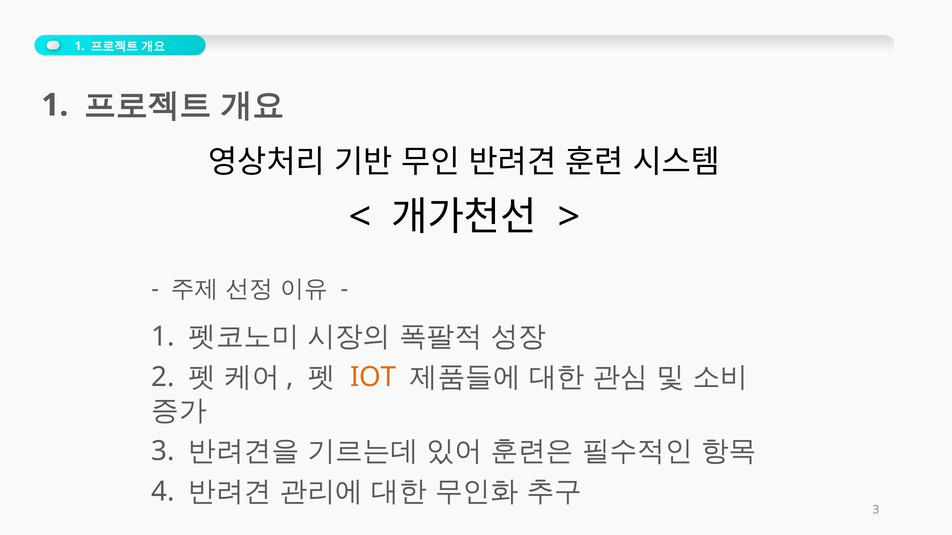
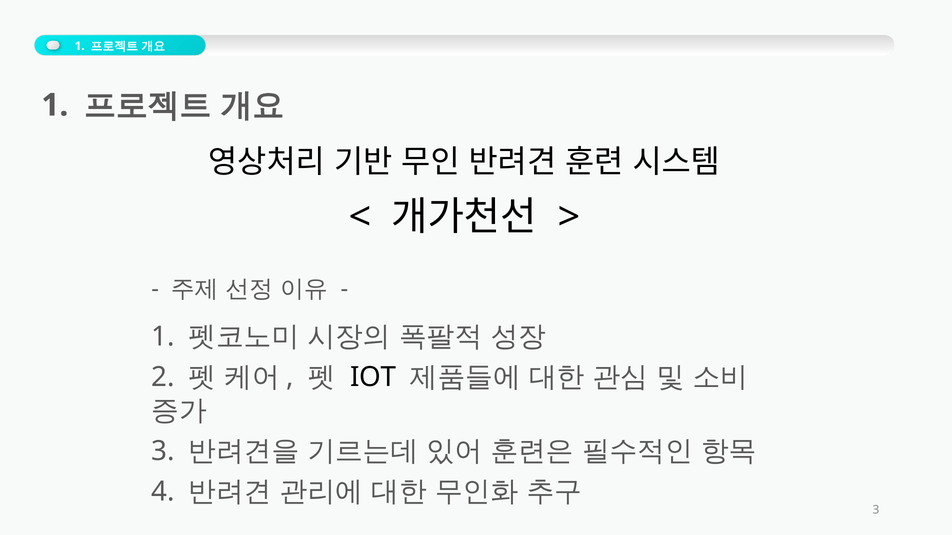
IOT colour: orange -> black
